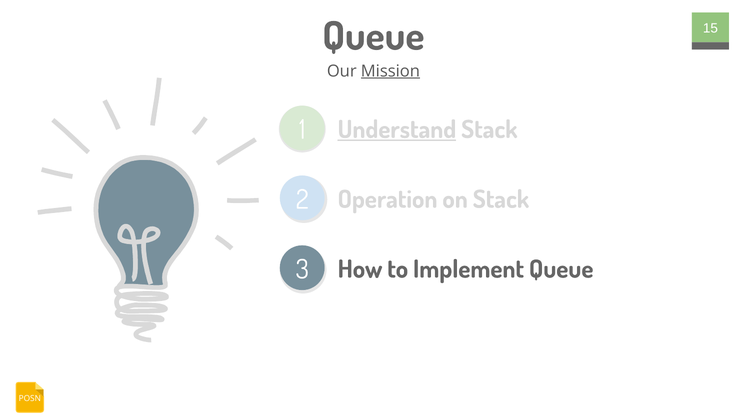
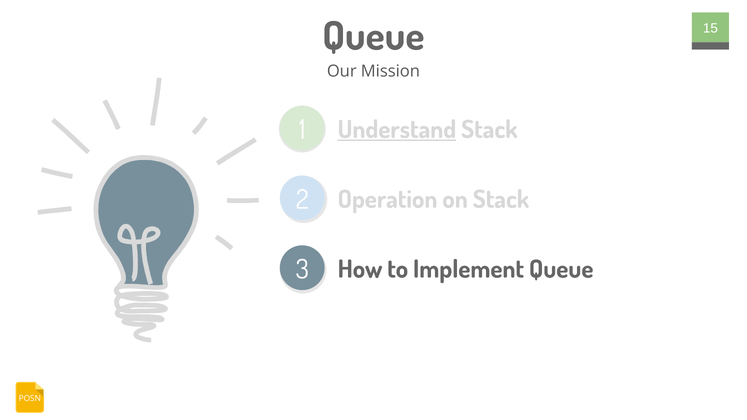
Mission underline: present -> none
